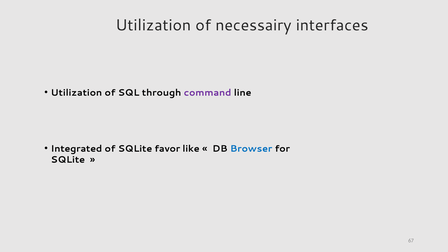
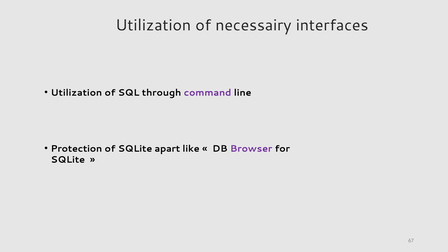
Integrated: Integrated -> Protection
favor: favor -> apart
Browser colour: blue -> purple
